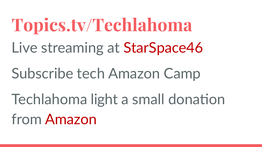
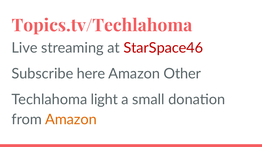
tech: tech -> here
Camp: Camp -> Other
Amazon at (71, 120) colour: red -> orange
